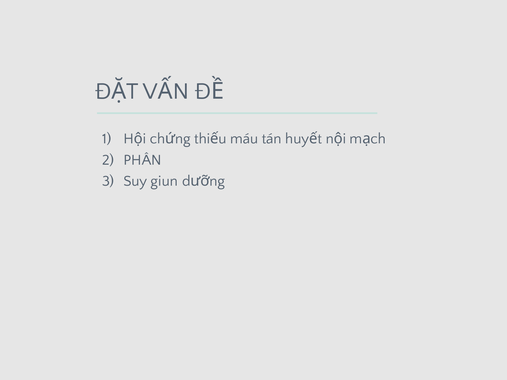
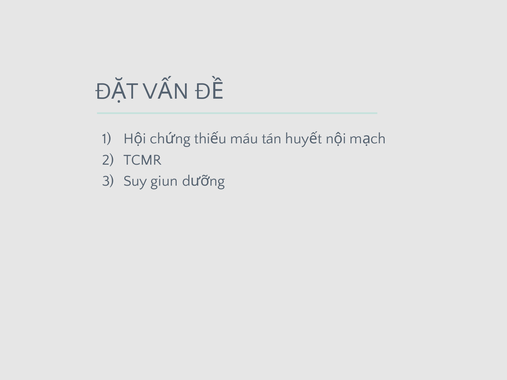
PHÂN: PHÂN -> TCMR
